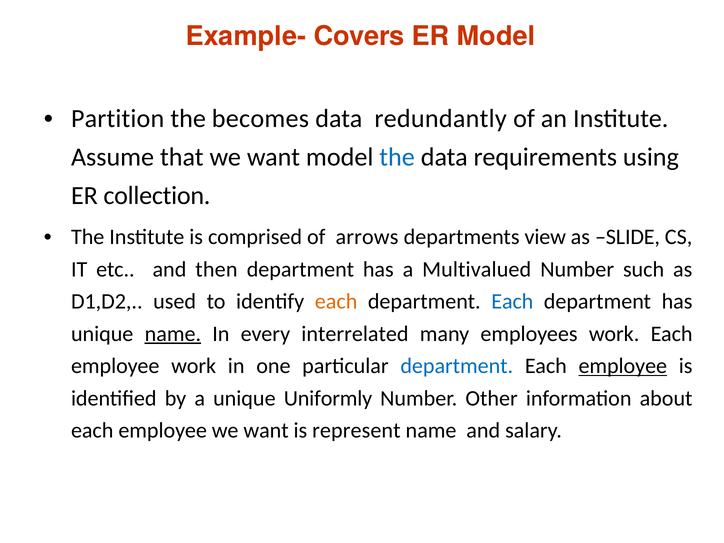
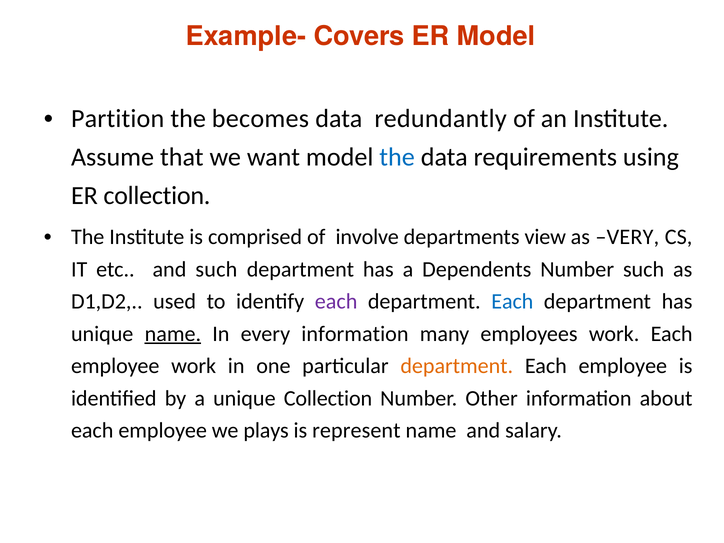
arrows: arrows -> involve
SLIDE: SLIDE -> VERY
and then: then -> such
Multivalued: Multivalued -> Dependents
each at (336, 301) colour: orange -> purple
every interrelated: interrelated -> information
department at (457, 366) colour: blue -> orange
employee at (623, 366) underline: present -> none
unique Uniformly: Uniformly -> Collection
employee we want: want -> plays
